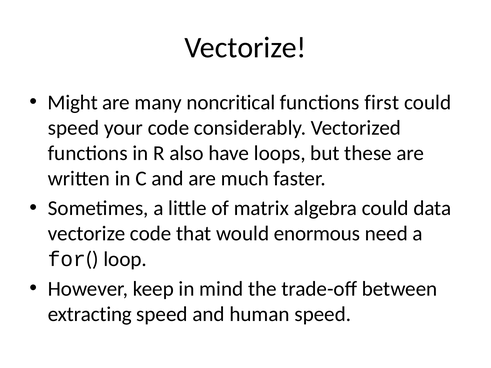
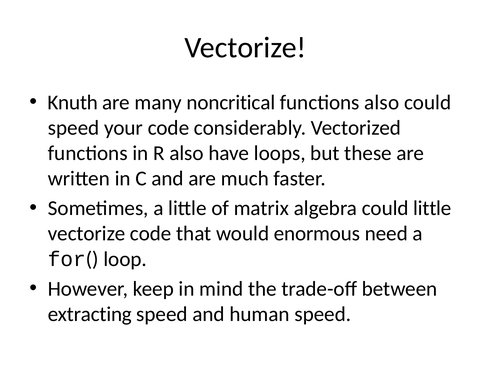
Might: Might -> Knuth
functions first: first -> also
could data: data -> little
